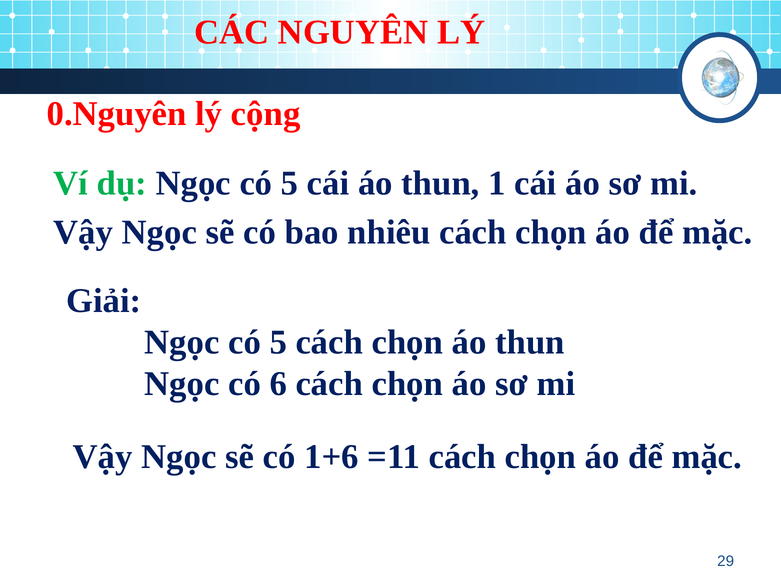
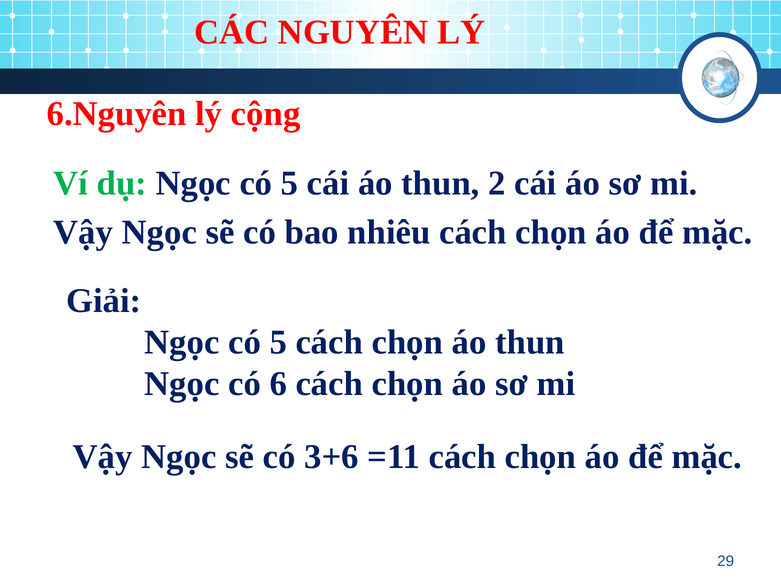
0.Nguyên: 0.Nguyên -> 6.Nguyên
1: 1 -> 2
1+6: 1+6 -> 3+6
